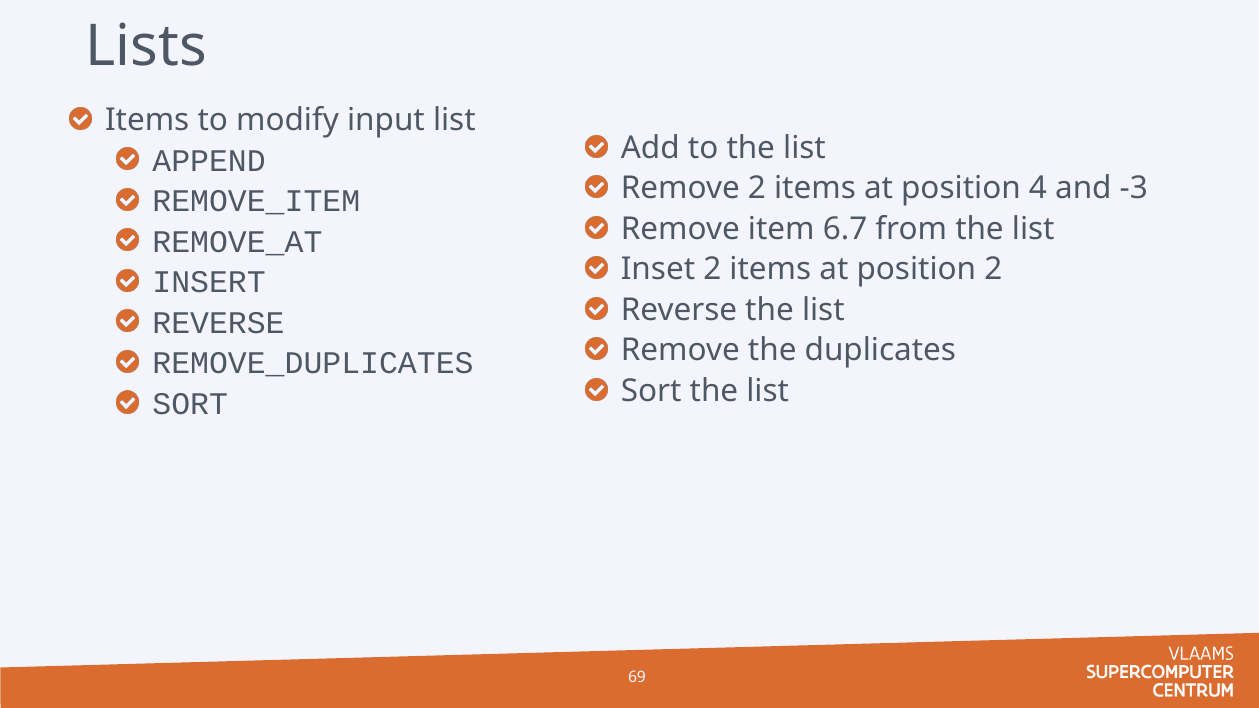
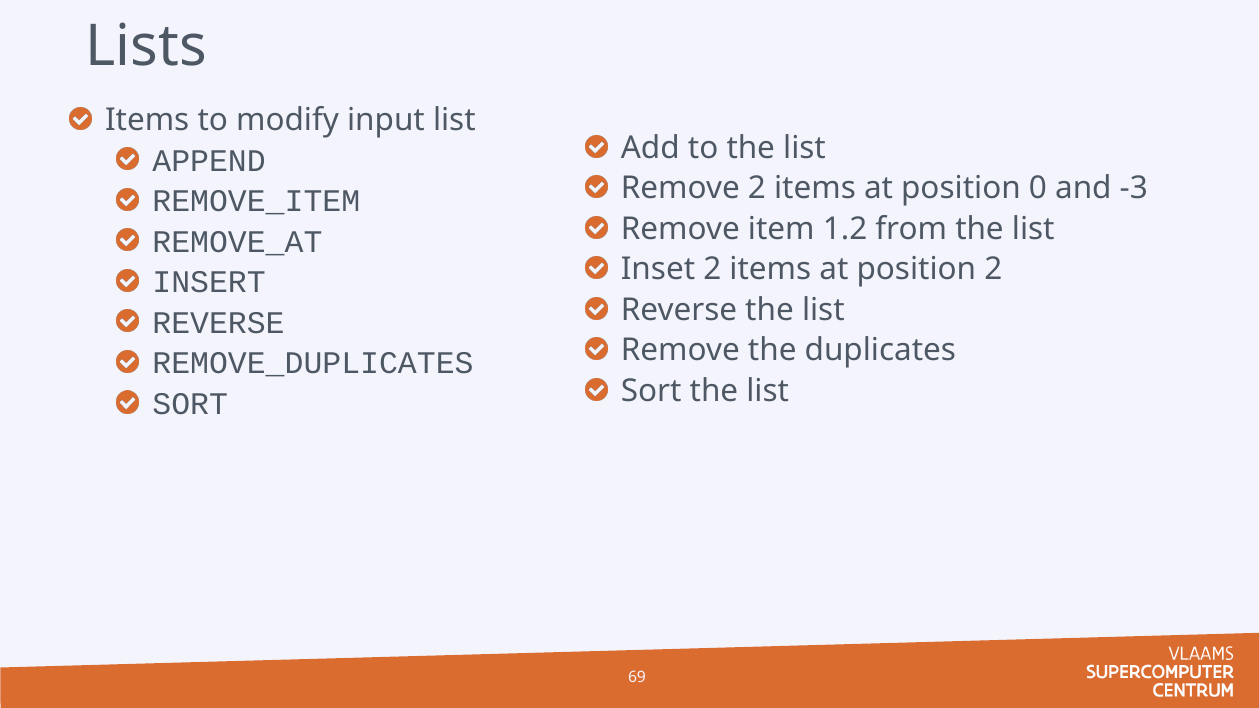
4: 4 -> 0
6.7: 6.7 -> 1.2
